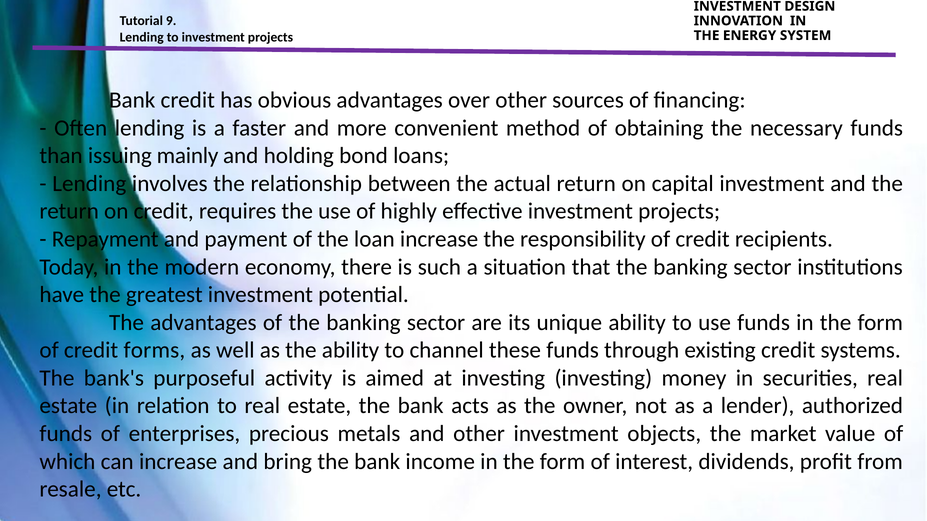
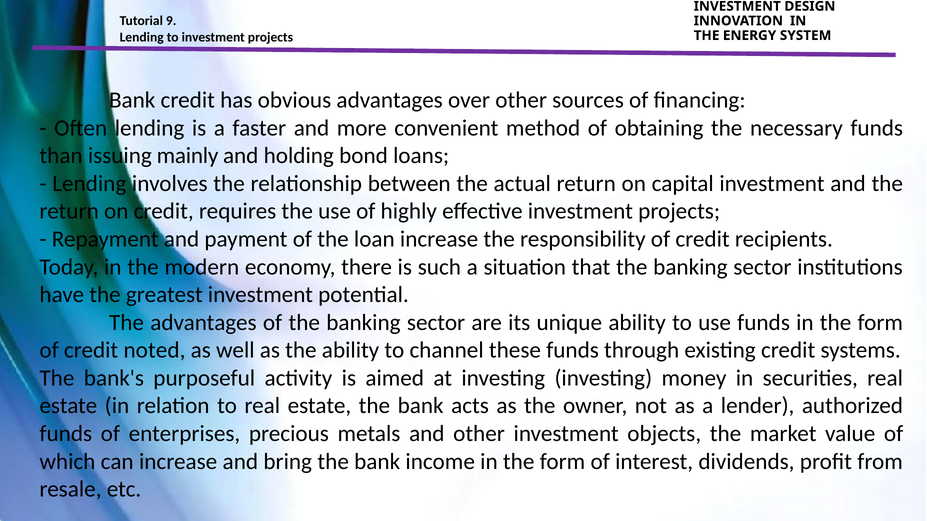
forms: forms -> noted
